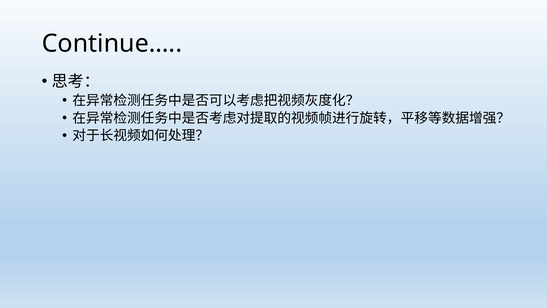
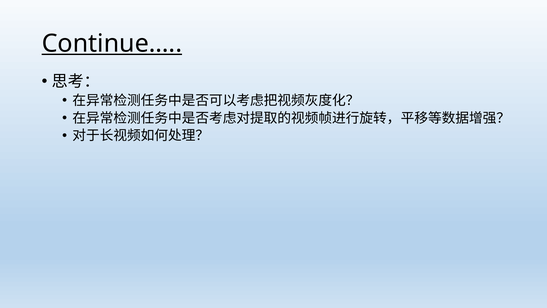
Continue… underline: none -> present
